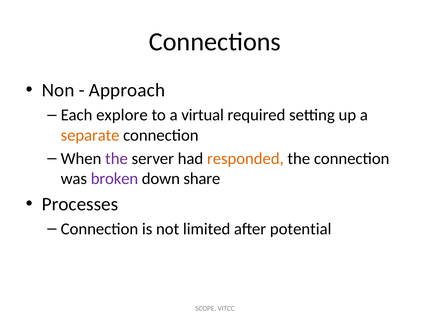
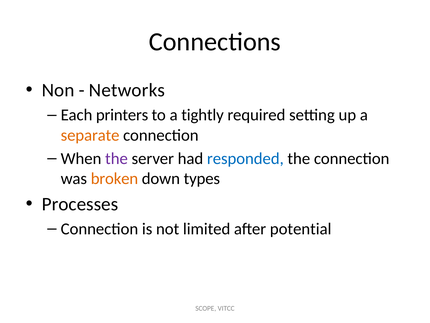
Approach: Approach -> Networks
explore: explore -> printers
virtual: virtual -> tightly
responded colour: orange -> blue
broken colour: purple -> orange
share: share -> types
